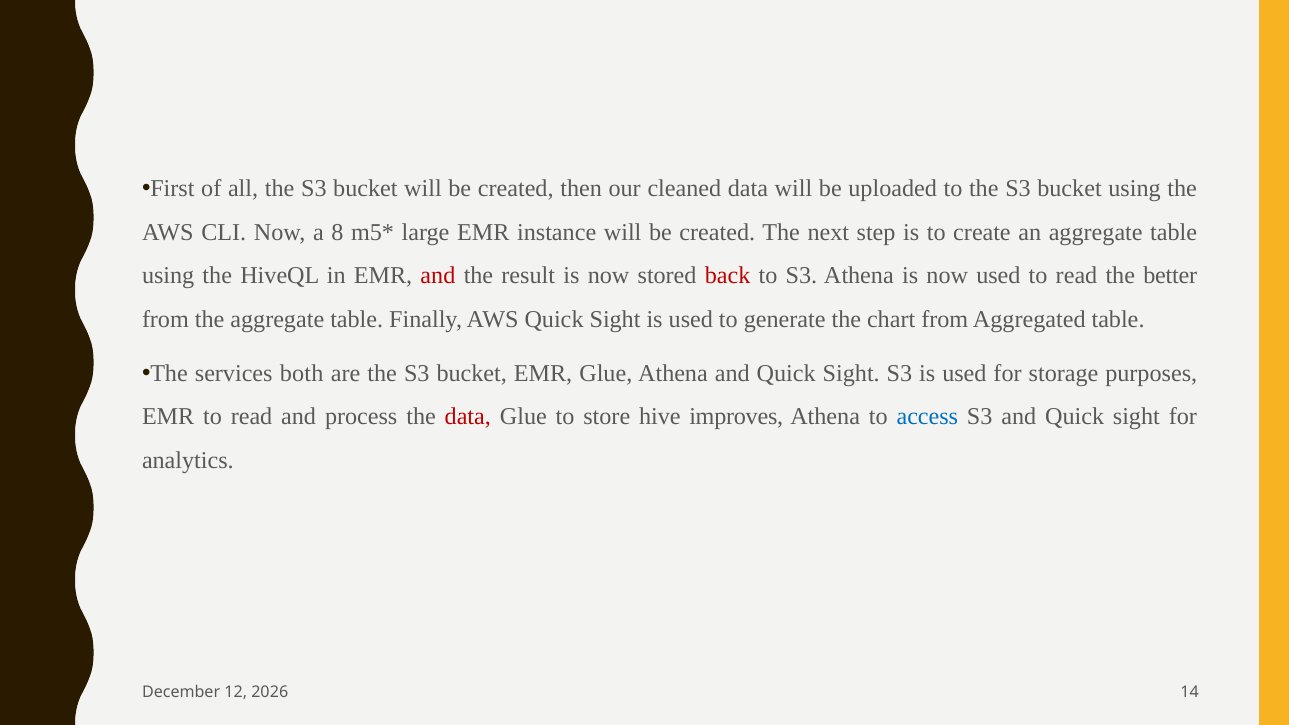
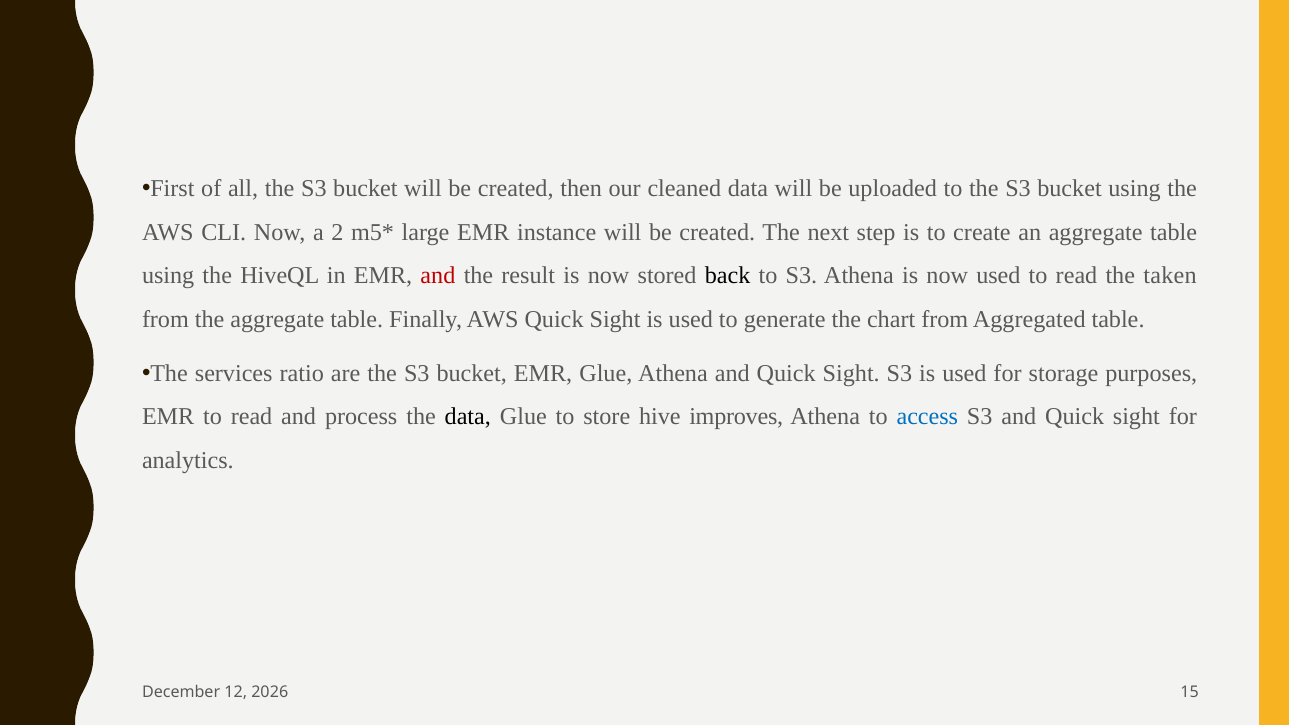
8: 8 -> 2
back colour: red -> black
better: better -> taken
both: both -> ratio
data at (468, 417) colour: red -> black
14: 14 -> 15
